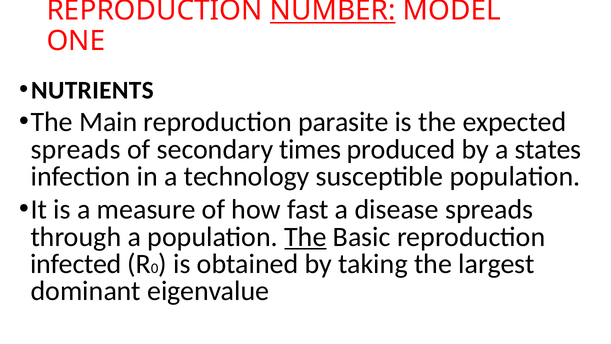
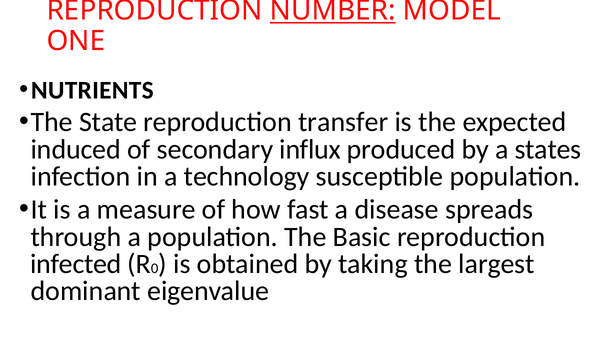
Main: Main -> State
parasite: parasite -> transfer
spreads at (76, 149): spreads -> induced
times: times -> influx
The at (305, 237) underline: present -> none
